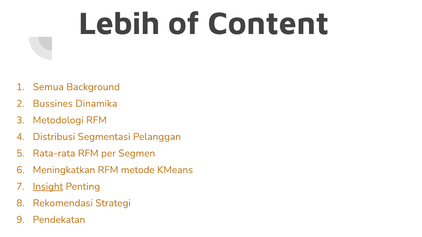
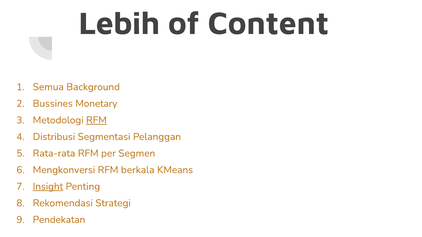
Dinamika: Dinamika -> Monetary
RFM at (96, 120) underline: none -> present
Meningkatkan: Meningkatkan -> Mengkonversi
metode: metode -> berkala
